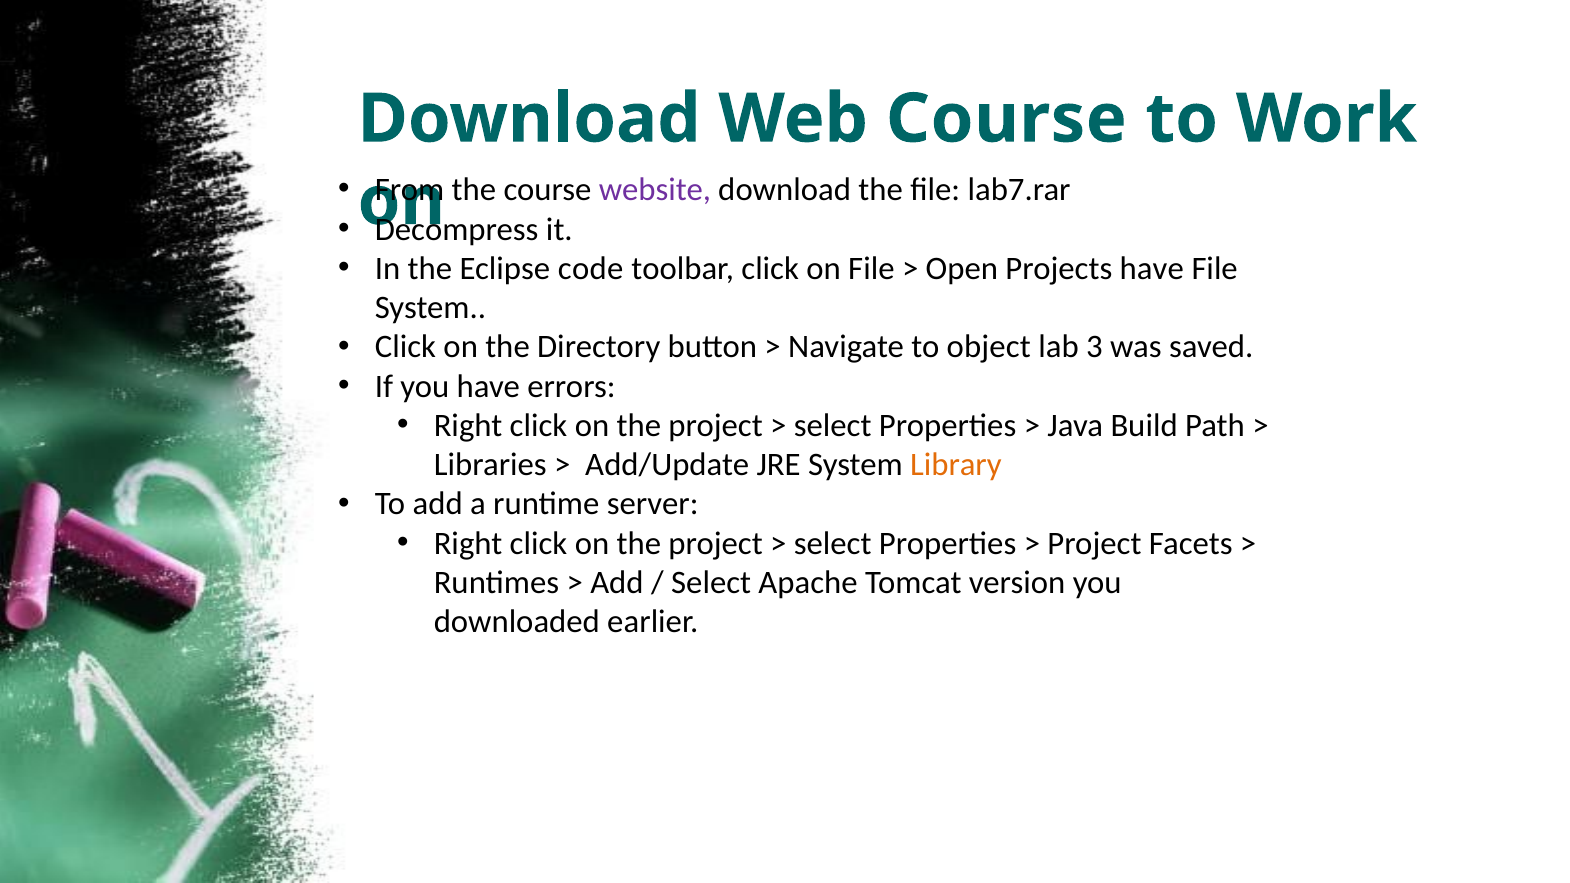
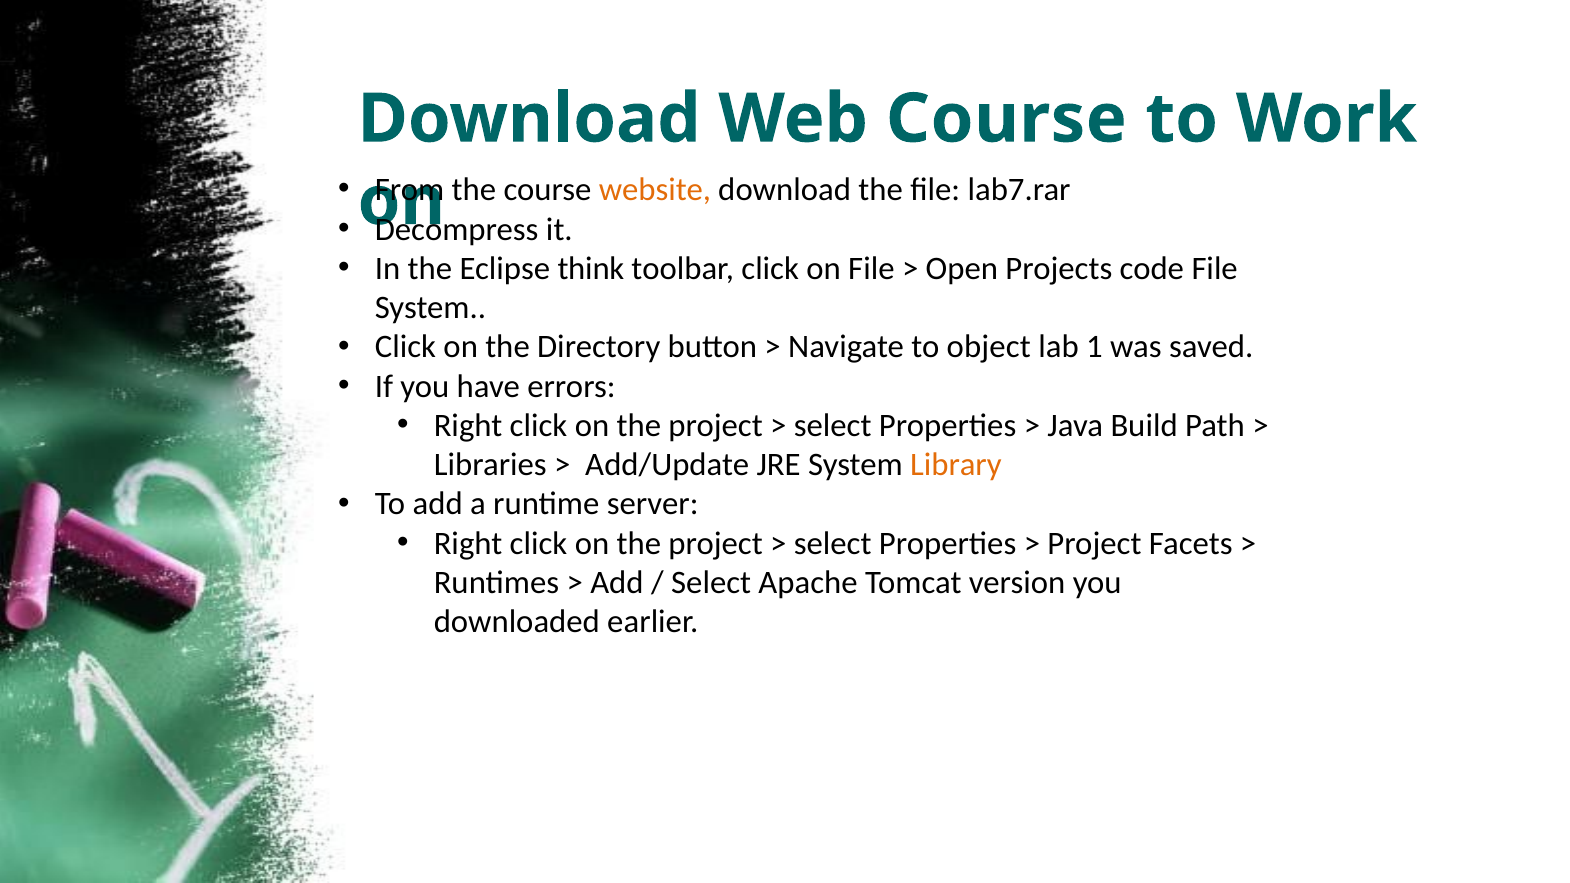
website colour: purple -> orange
code: code -> think
Projects have: have -> code
3: 3 -> 1
